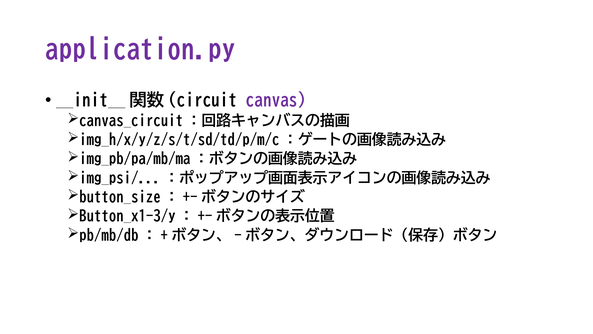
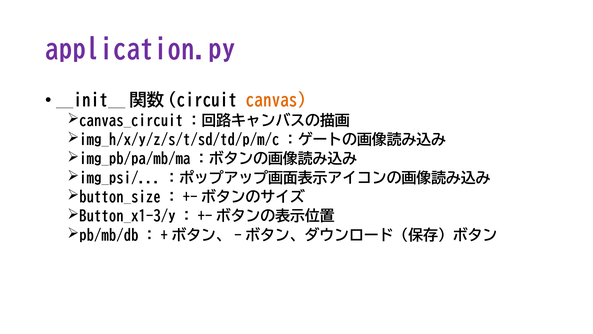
canvas colour: purple -> orange
